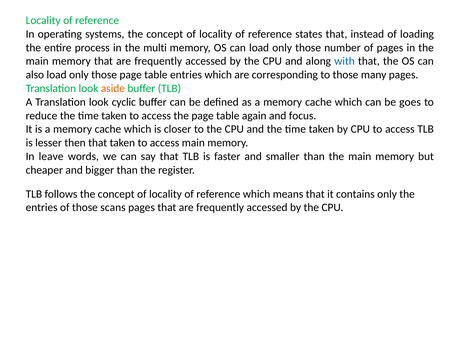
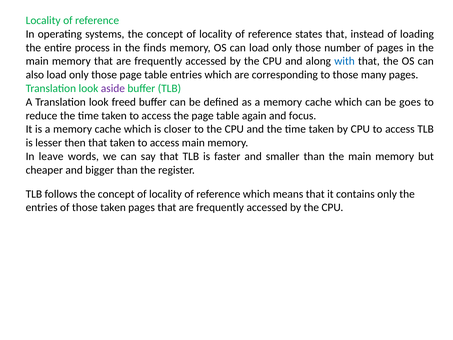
multi: multi -> finds
aside colour: orange -> purple
cyclic: cyclic -> freed
those scans: scans -> taken
